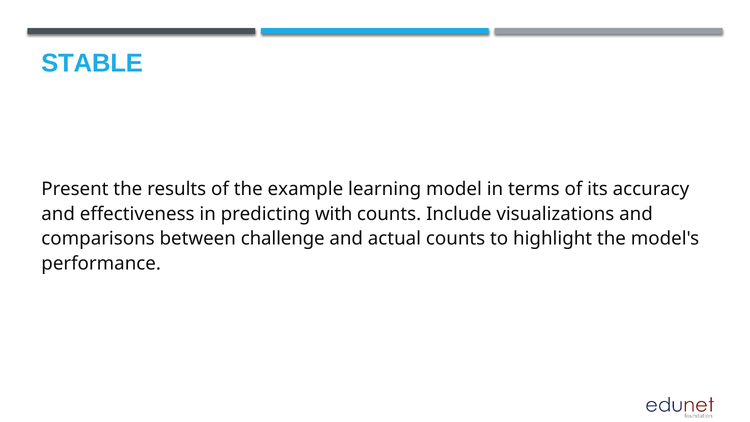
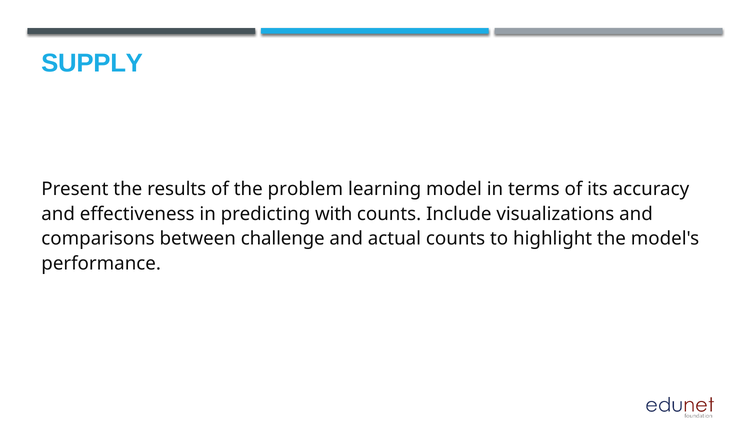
STABLE: STABLE -> SUPPLY
example: example -> problem
